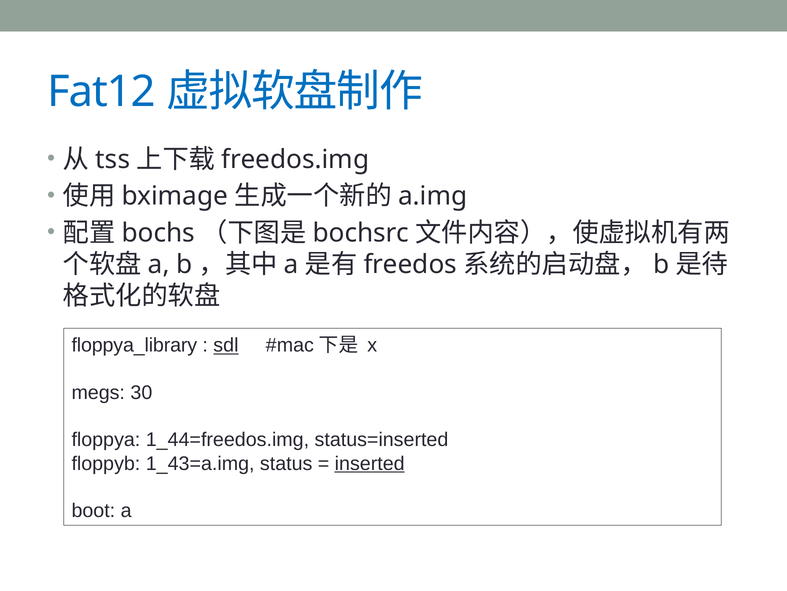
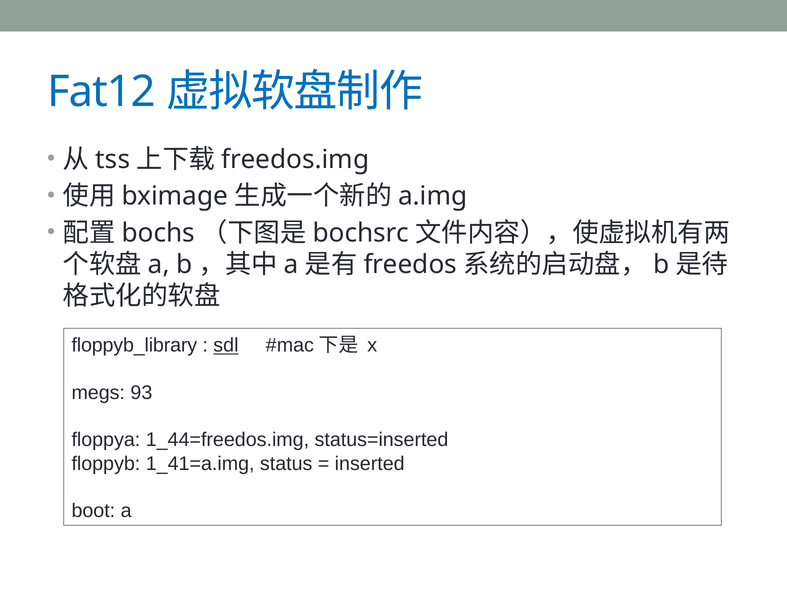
floppya_library: floppya_library -> floppyb_library
30: 30 -> 93
1_43=a.img: 1_43=a.img -> 1_41=a.img
inserted underline: present -> none
